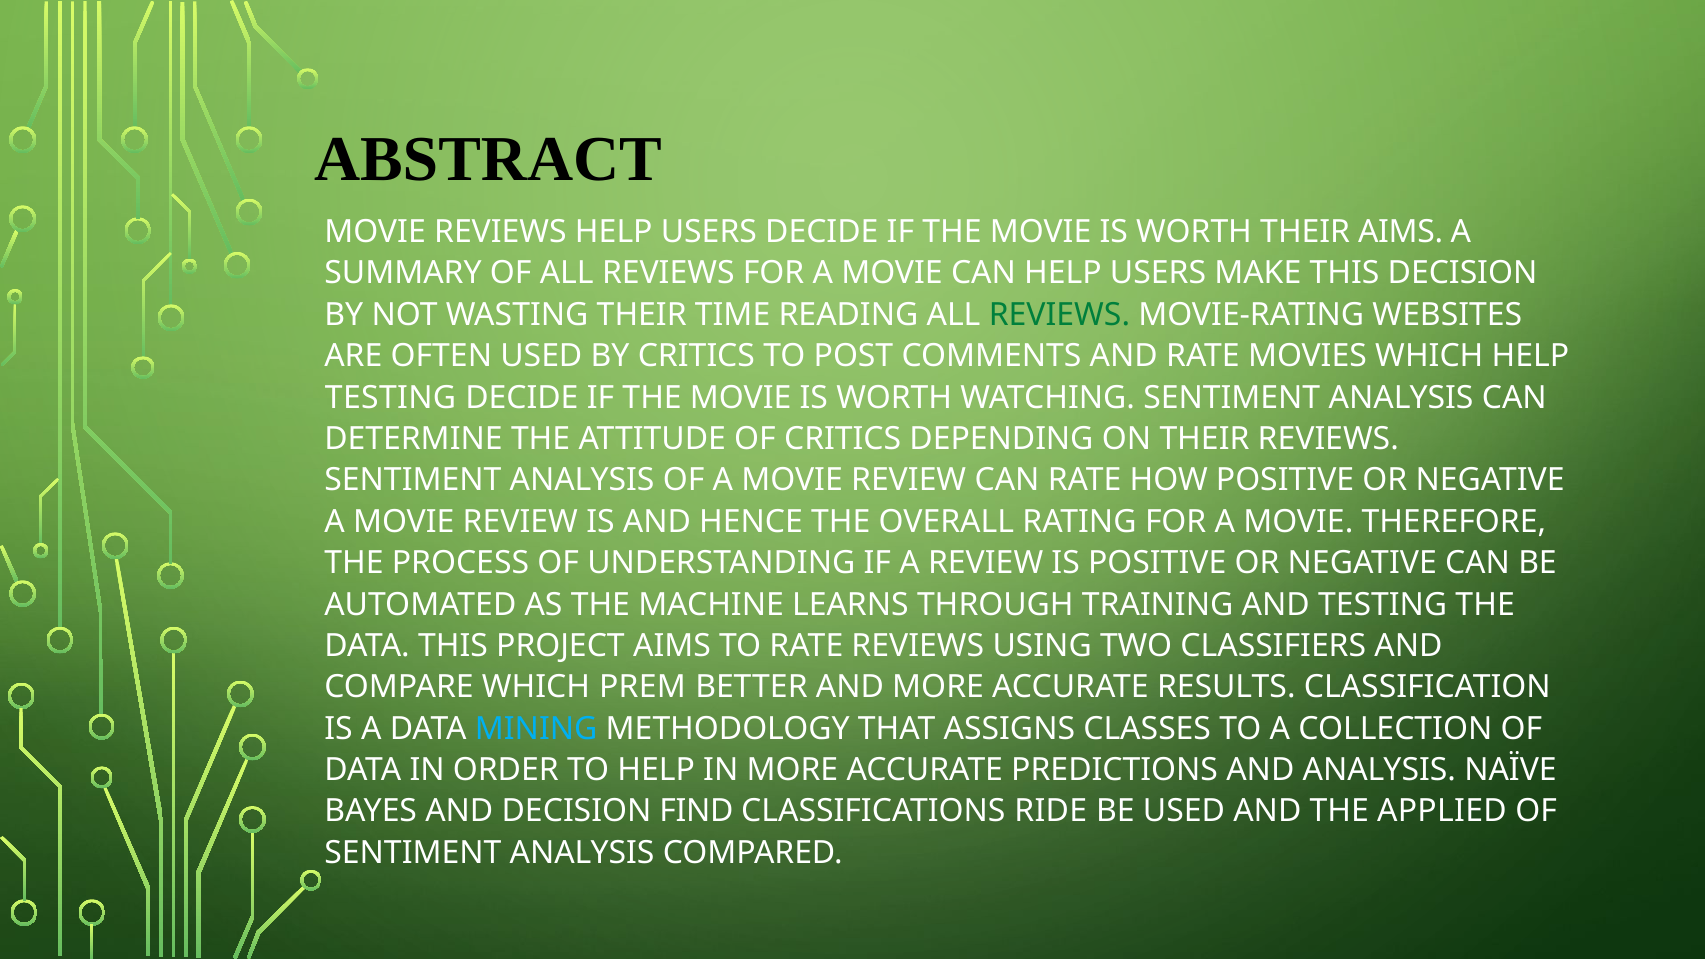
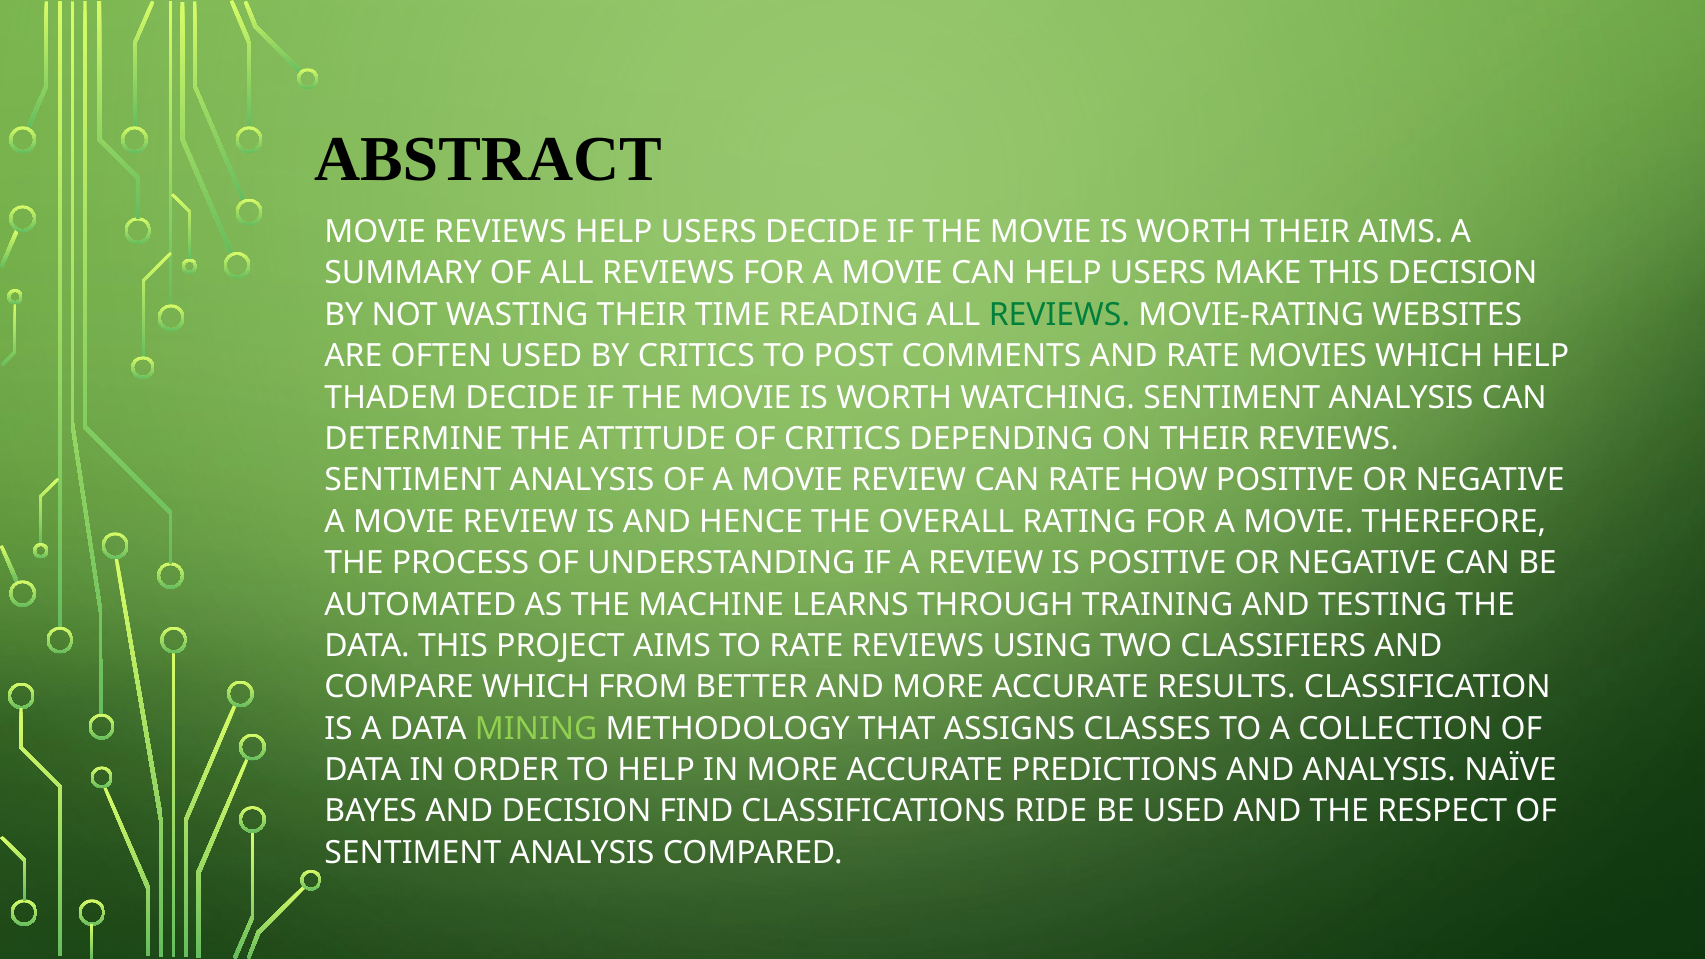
TESTING at (391, 398): TESTING -> THADEM
PREM: PREM -> FROM
MINING colour: light blue -> light green
APPLIED: APPLIED -> RESPECT
